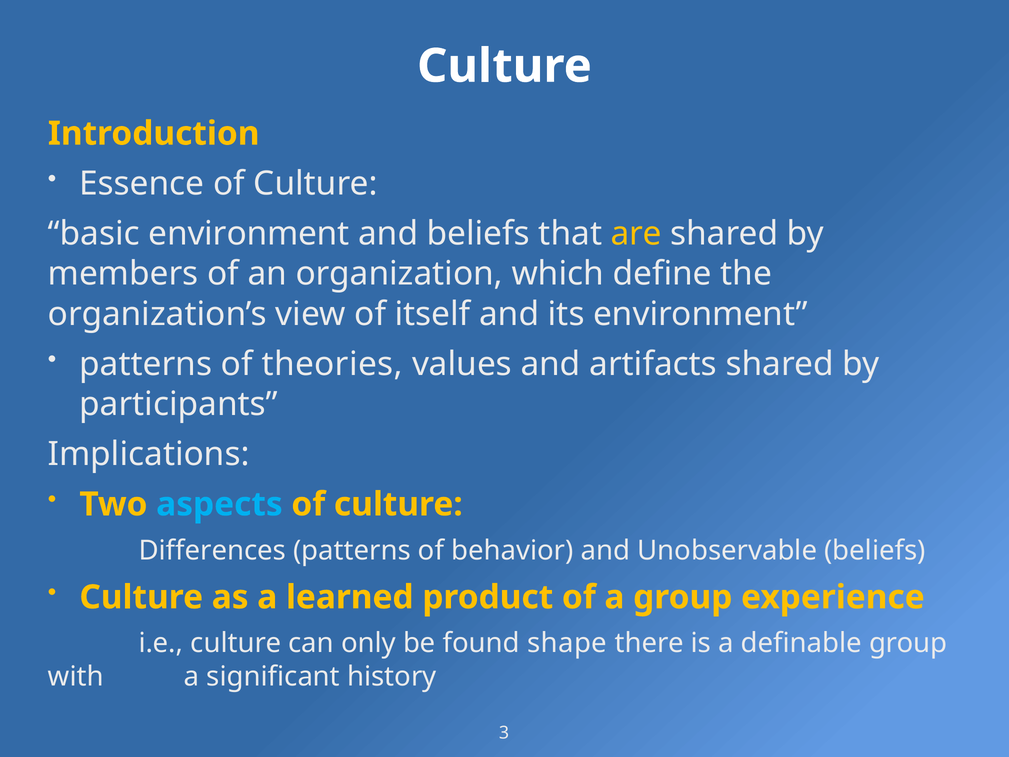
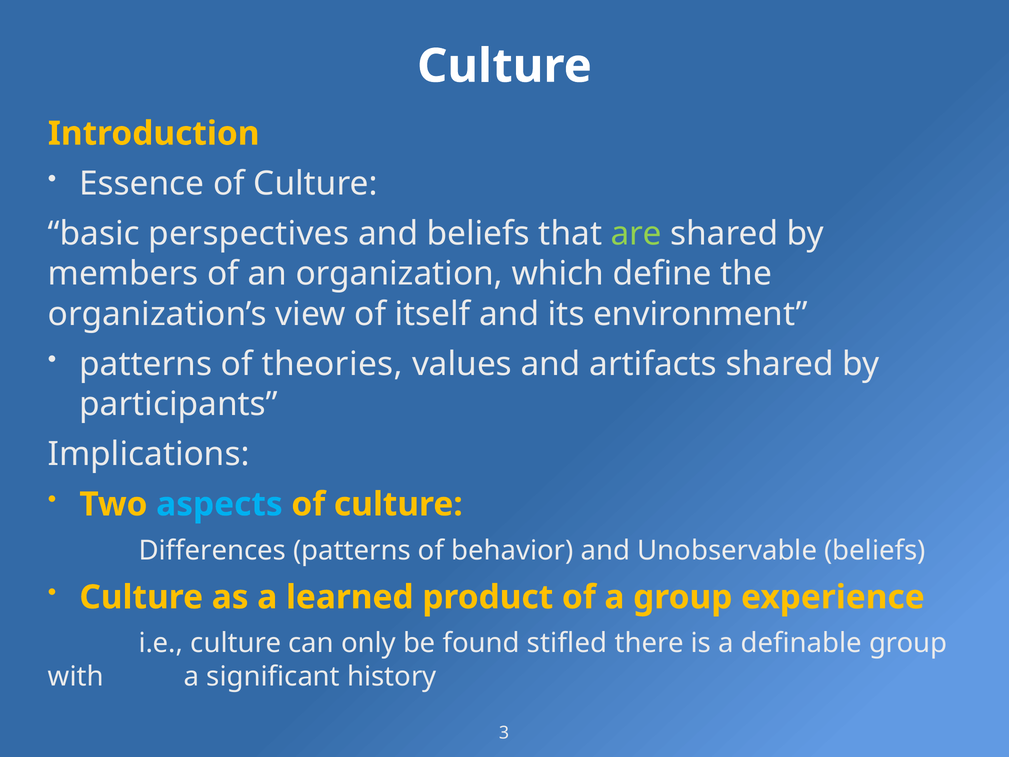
basic environment: environment -> perspectives
are colour: yellow -> light green
shape: shape -> stifled
